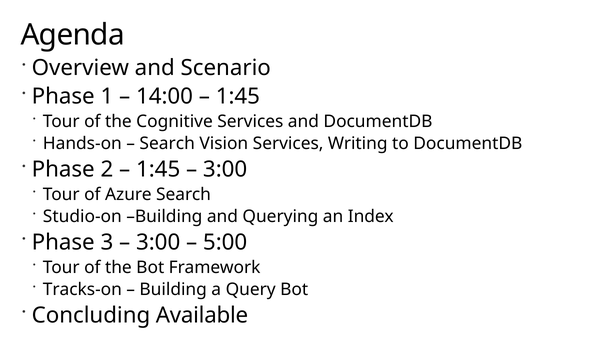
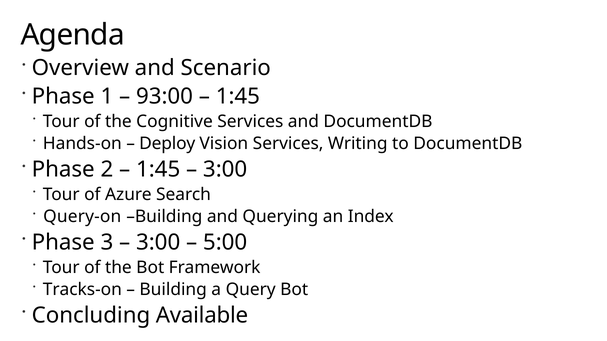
14:00: 14:00 -> 93:00
Search at (167, 144): Search -> Deploy
Studio-on: Studio-on -> Query-on
